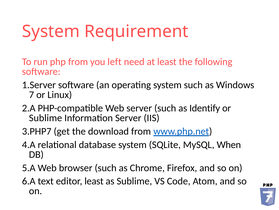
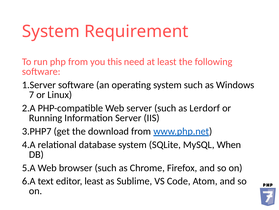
left: left -> this
Identify: Identify -> Lerdorf
Sublime at (46, 118): Sublime -> Running
